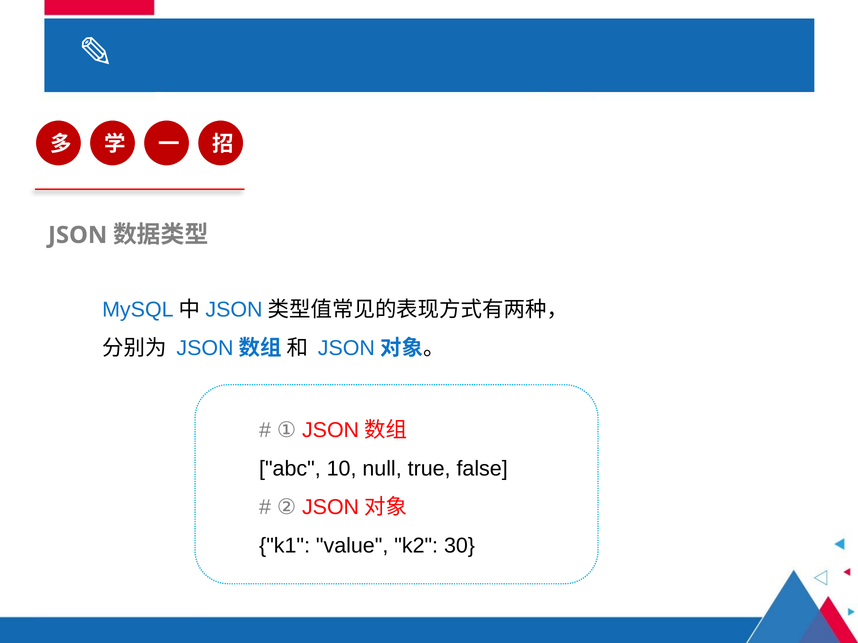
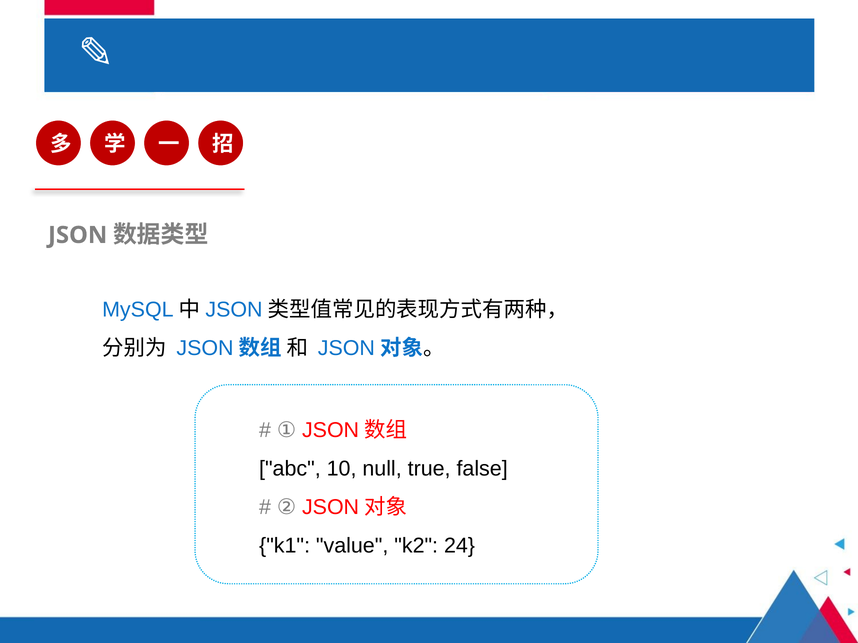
30: 30 -> 24
